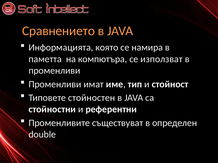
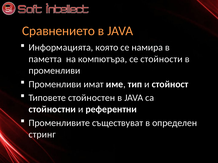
използват: използват -> стойности
double: double -> стринг
